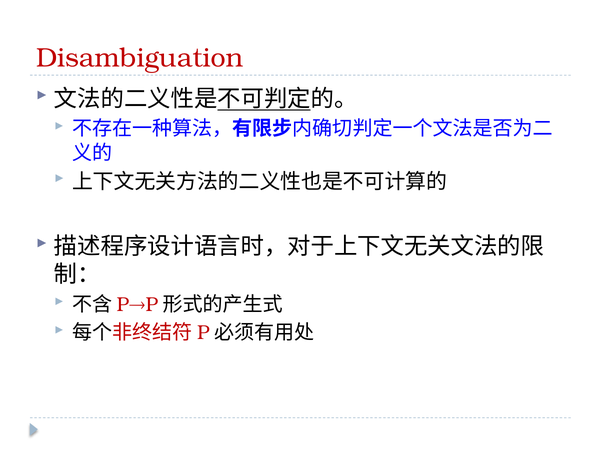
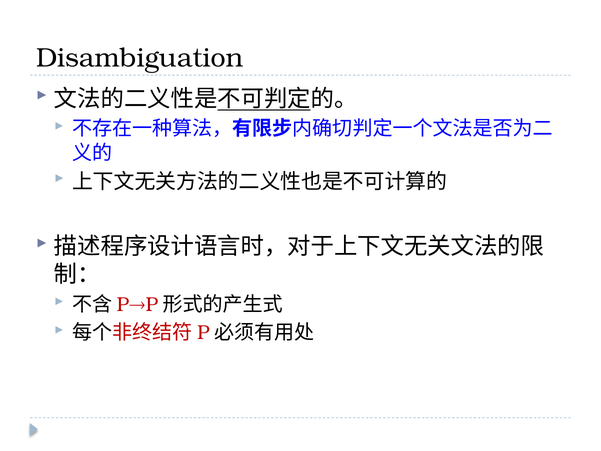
Disambiguation colour: red -> black
